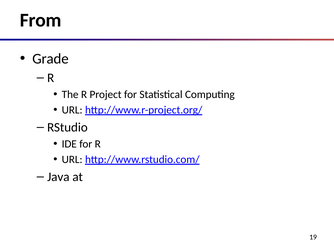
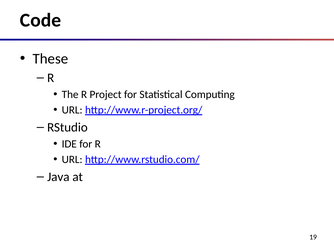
From: From -> Code
Grade: Grade -> These
